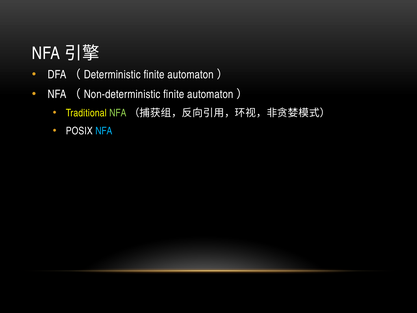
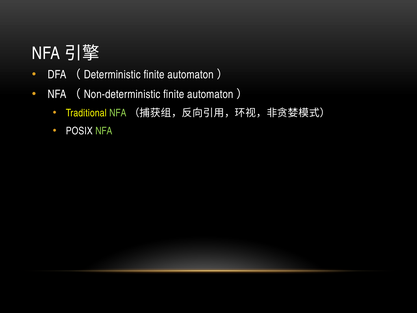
NFA at (104, 131) colour: light blue -> light green
